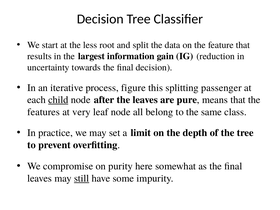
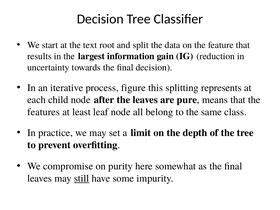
less: less -> text
passenger: passenger -> represents
child underline: present -> none
very: very -> least
